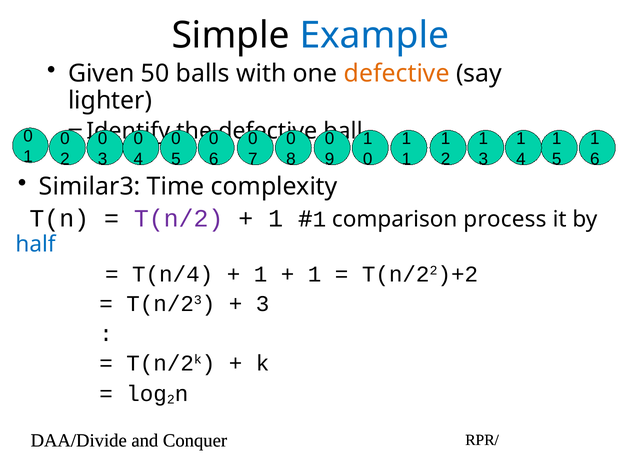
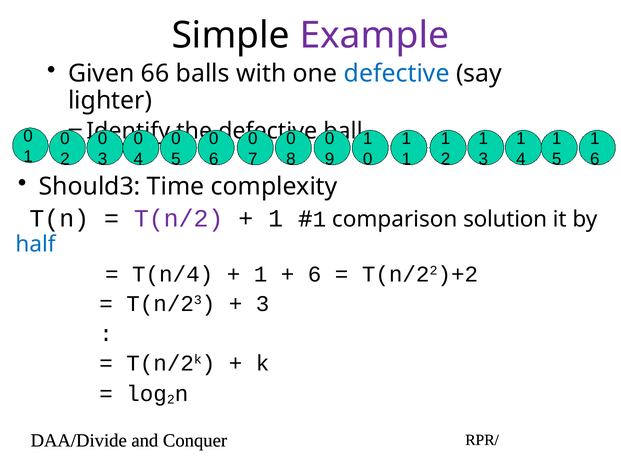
Example colour: blue -> purple
50: 50 -> 66
defective at (397, 74) colour: orange -> blue
Similar3: Similar3 -> Should3
process: process -> solution
1 at (315, 274): 1 -> 6
